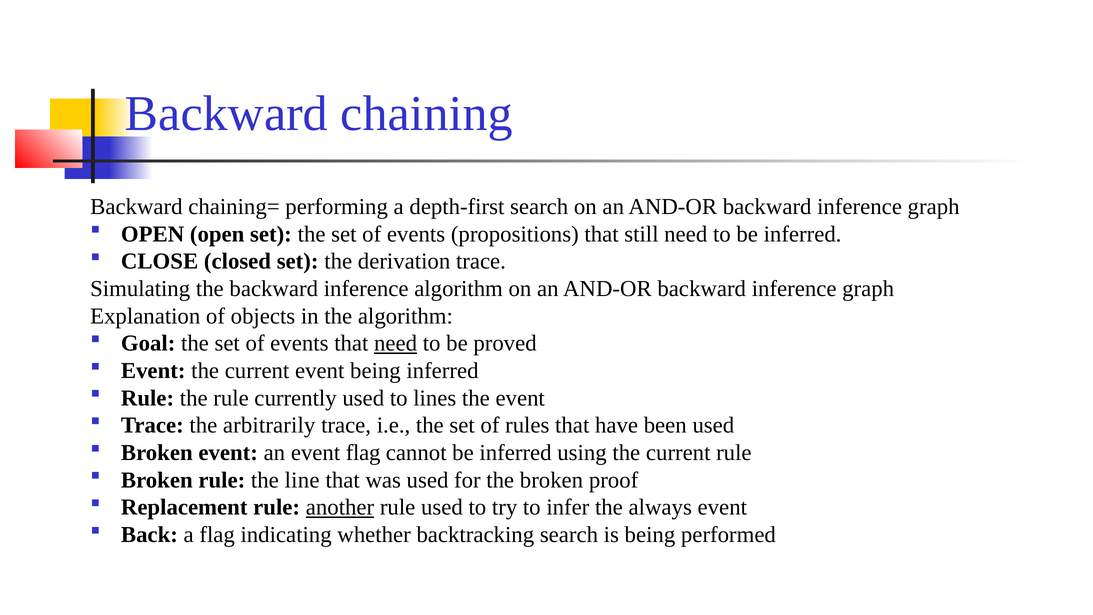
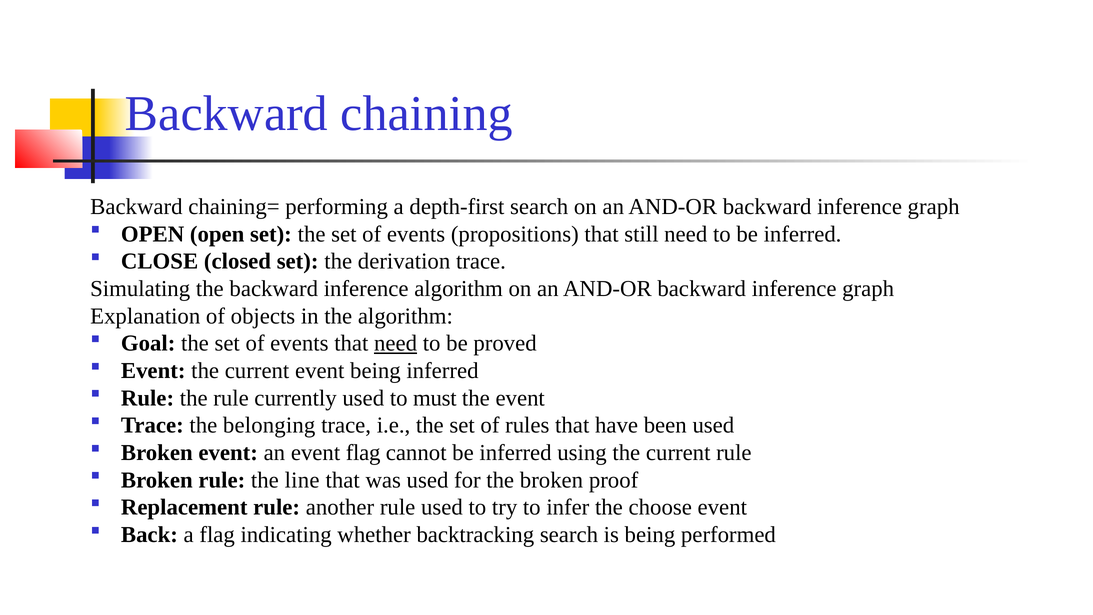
lines: lines -> must
arbitrarily: arbitrarily -> belonging
another underline: present -> none
always: always -> choose
